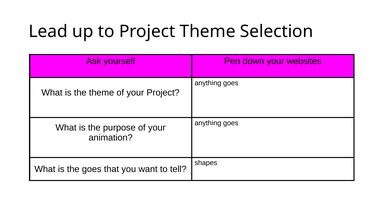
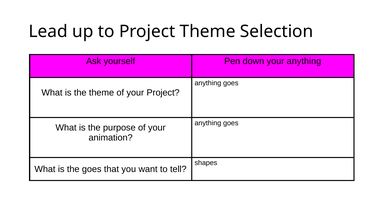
your websites: websites -> anything
